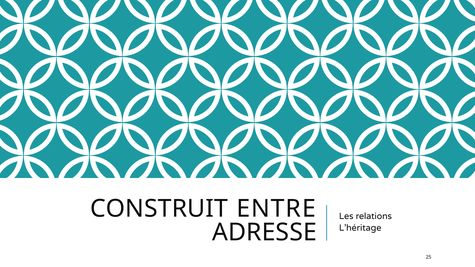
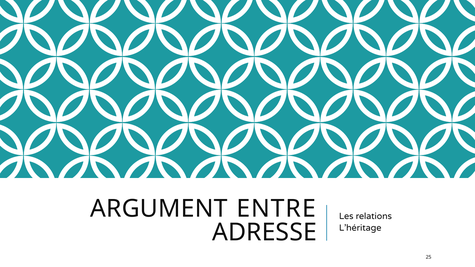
CONSTRUIT: CONSTRUIT -> ARGUMENT
